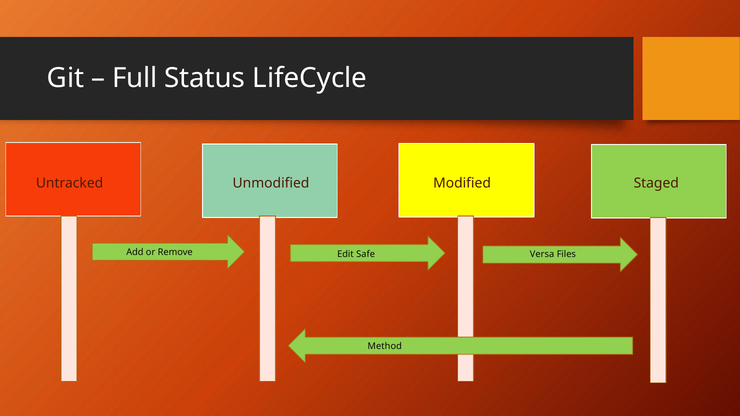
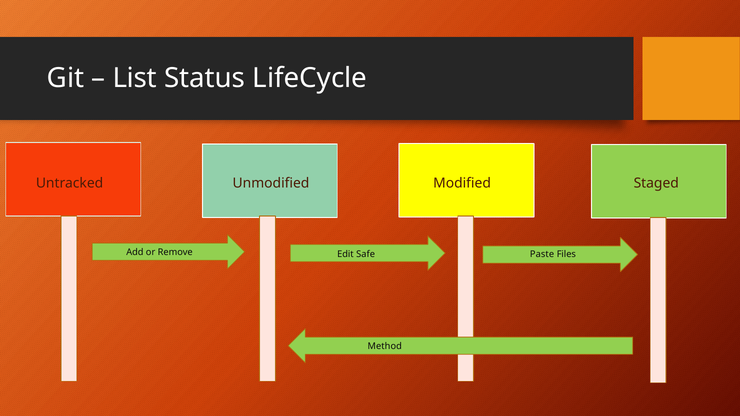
Full: Full -> List
Versa: Versa -> Paste
